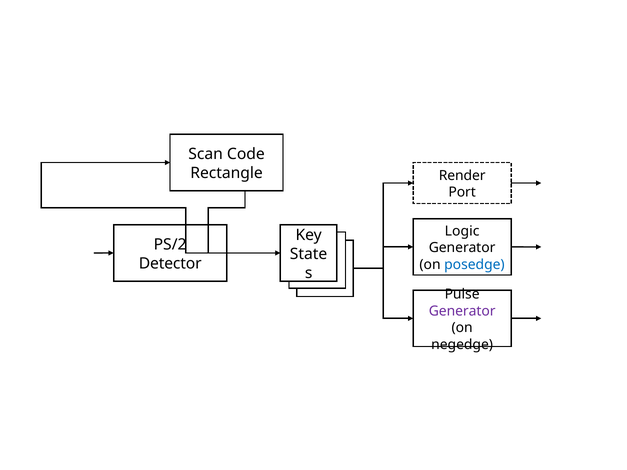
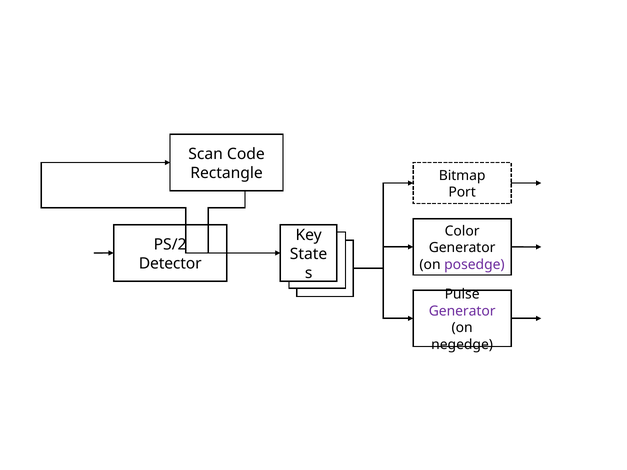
Render: Render -> Bitmap
Logic: Logic -> Color
posedge colour: blue -> purple
